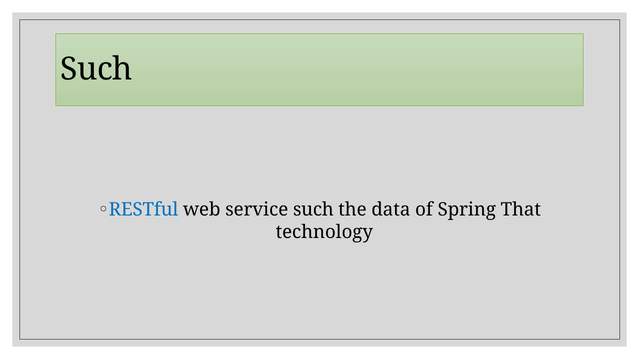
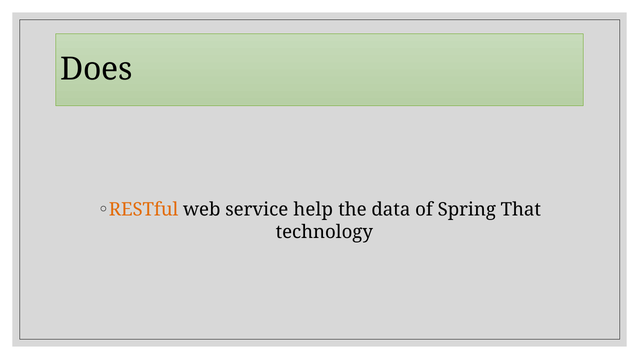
Such at (96, 69): Such -> Does
RESTful colour: blue -> orange
service such: such -> help
